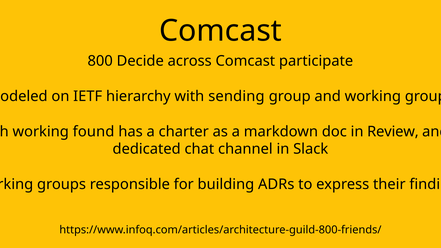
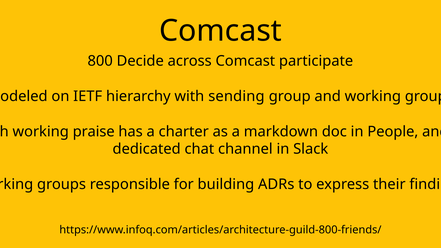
found: found -> praise
Review: Review -> People
